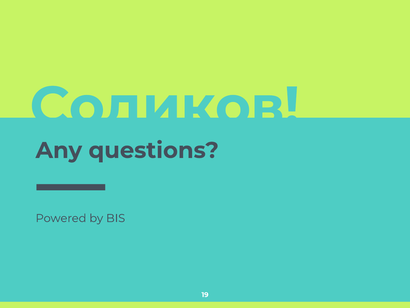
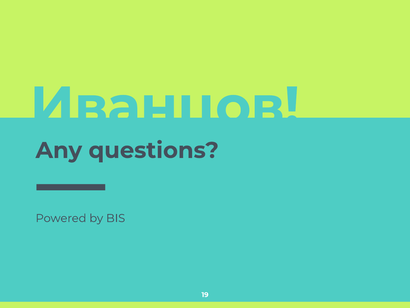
Содиков: Содиков -> Иванцов
